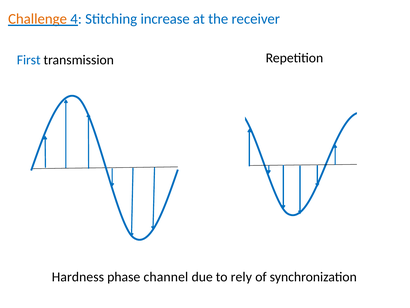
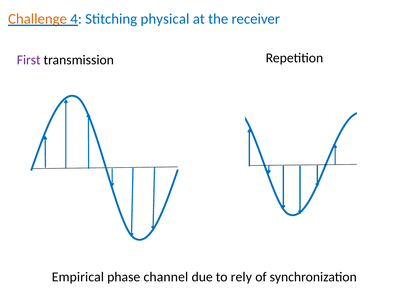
increase: increase -> physical
First colour: blue -> purple
Hardness: Hardness -> Empirical
